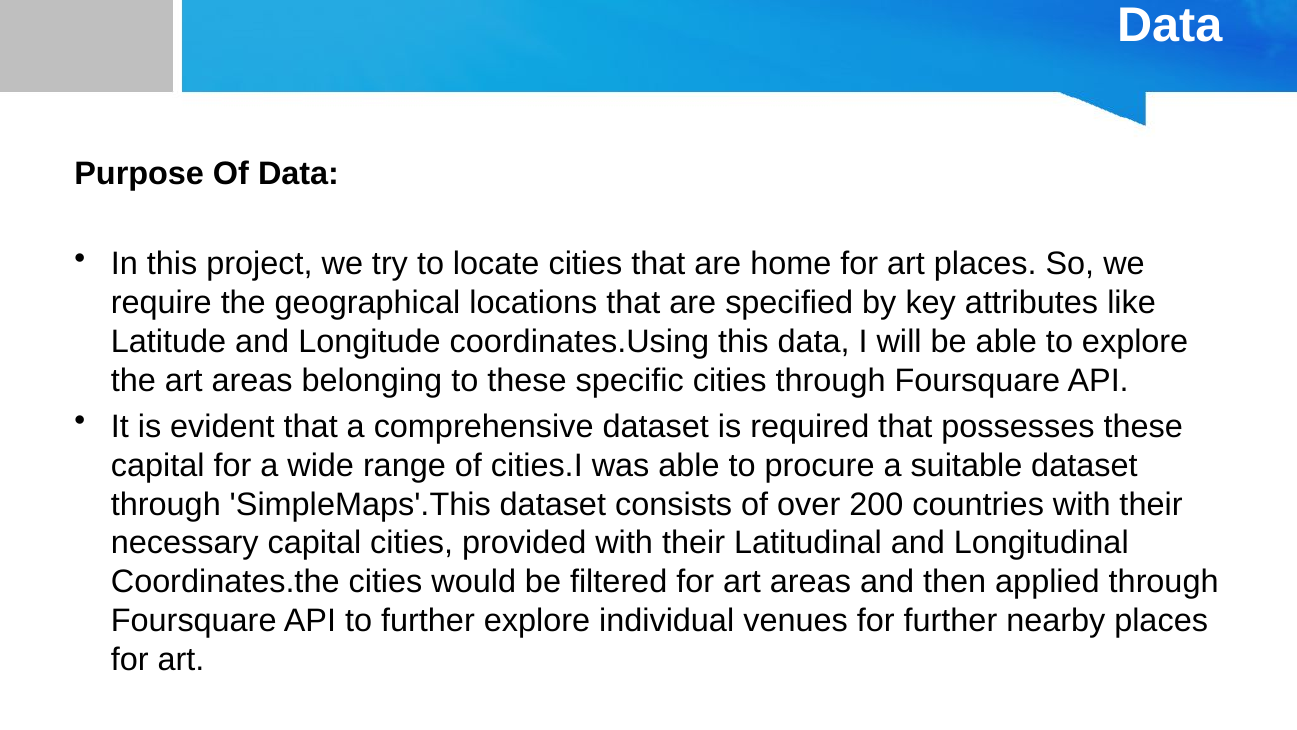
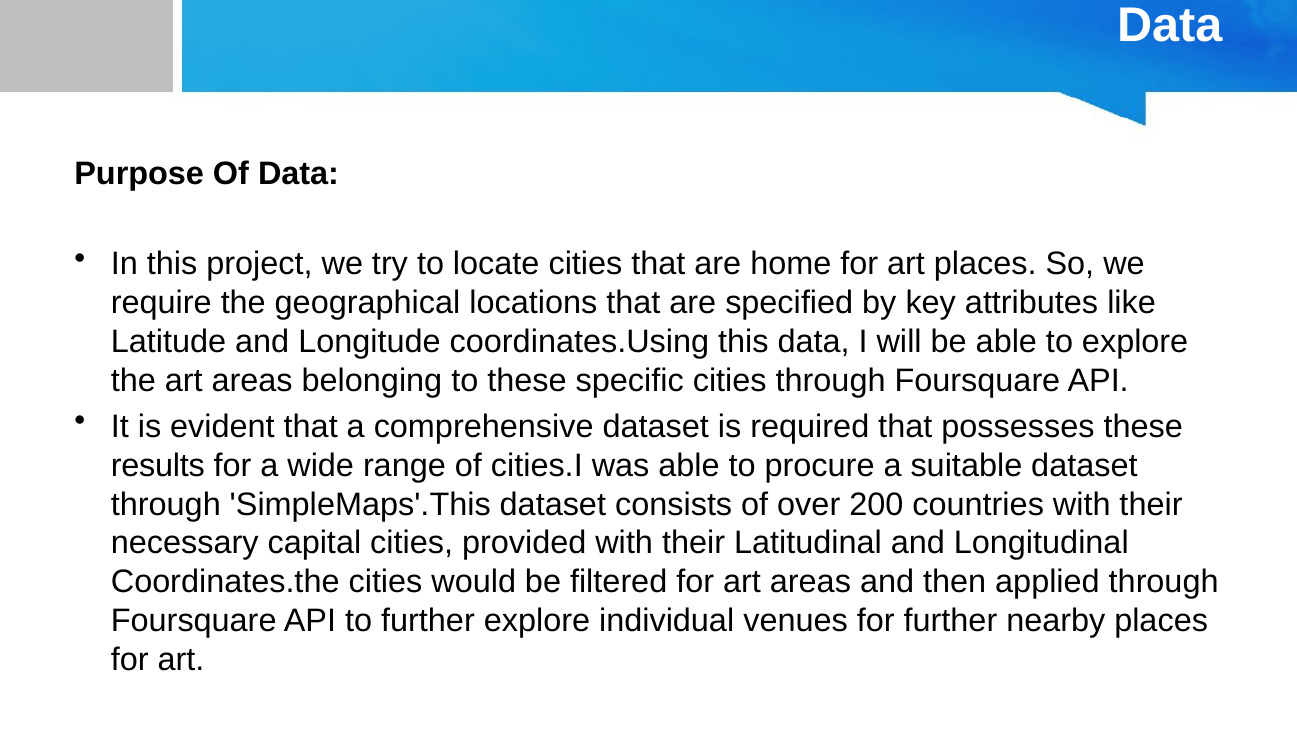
capital at (158, 465): capital -> results
